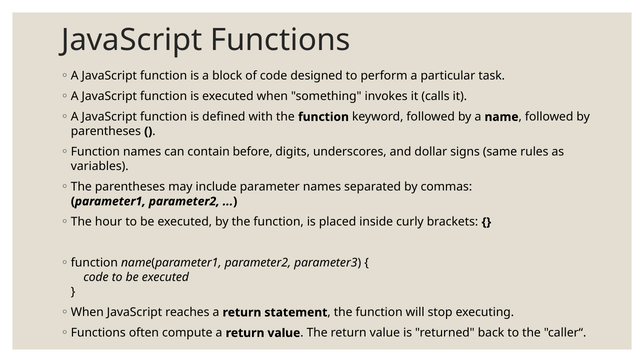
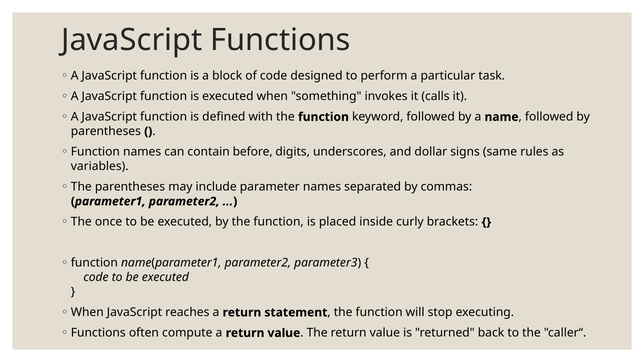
hour: hour -> once
